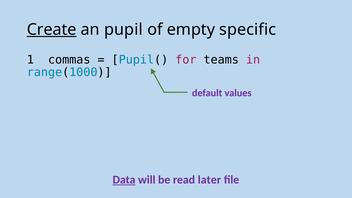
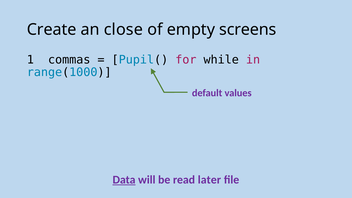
Create underline: present -> none
pupil: pupil -> close
specific: specific -> screens
teams: teams -> while
